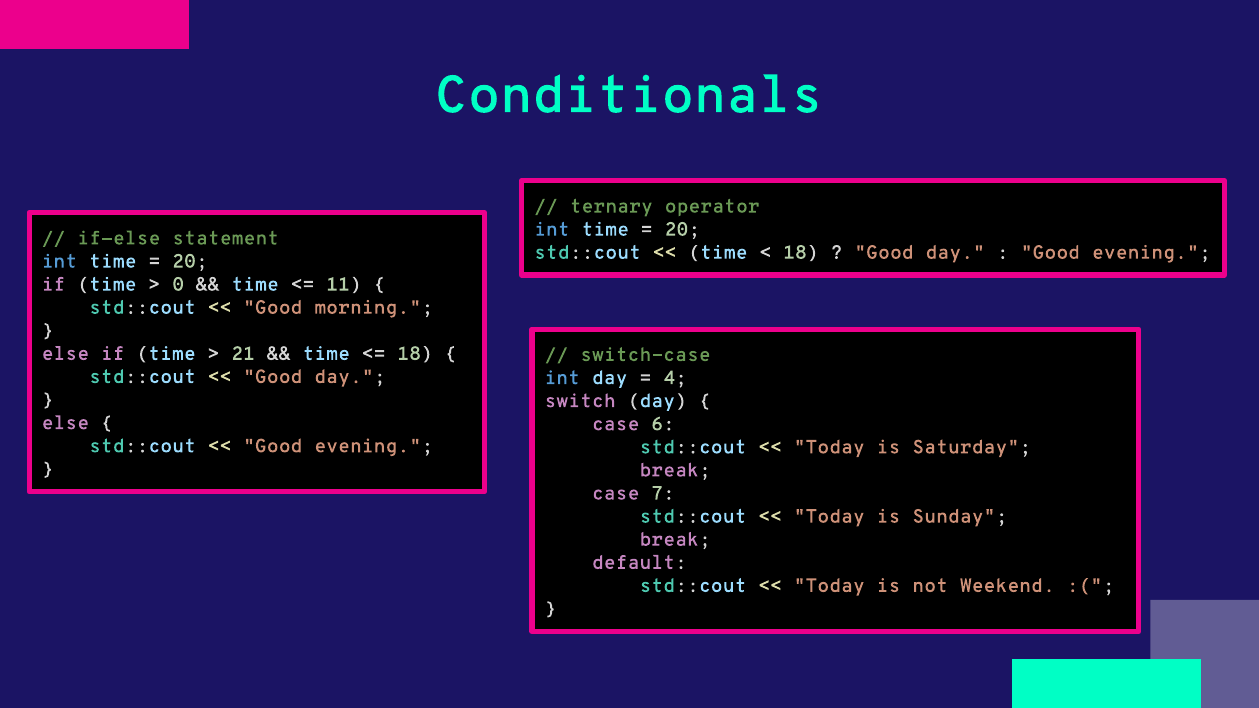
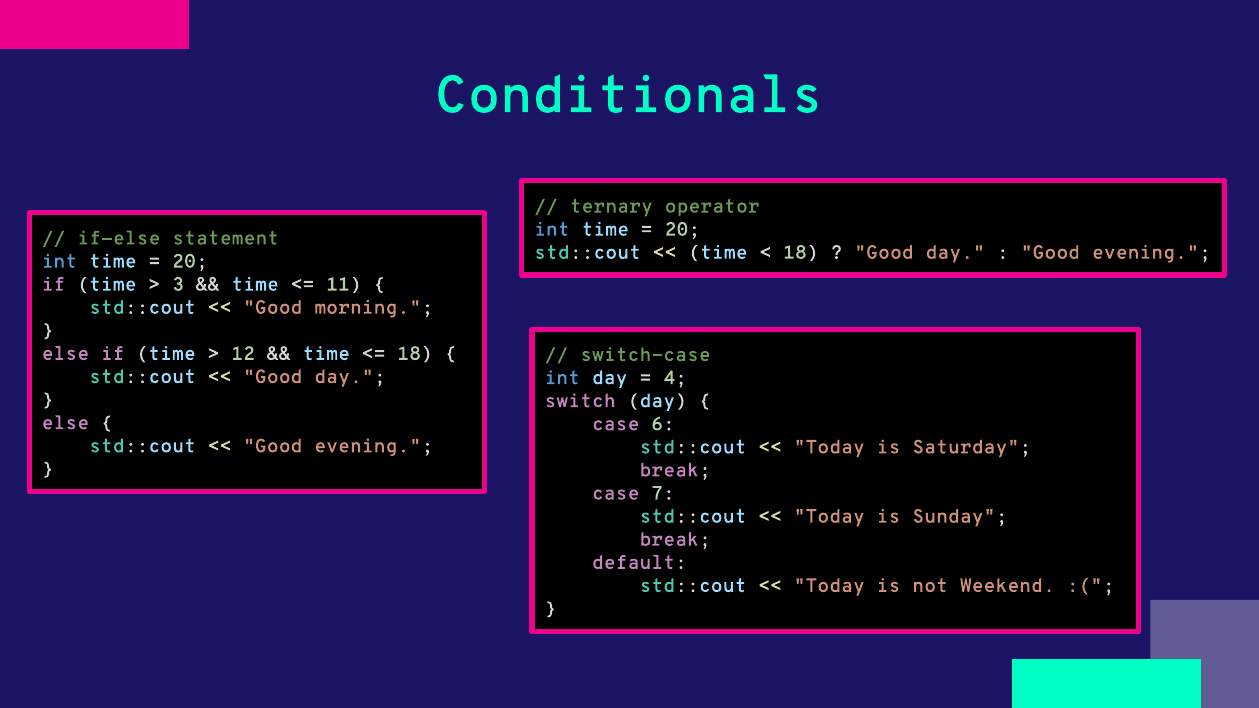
0: 0 -> 3
21: 21 -> 12
